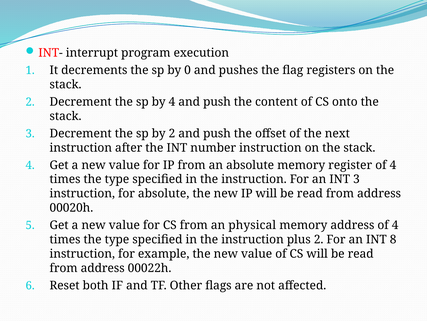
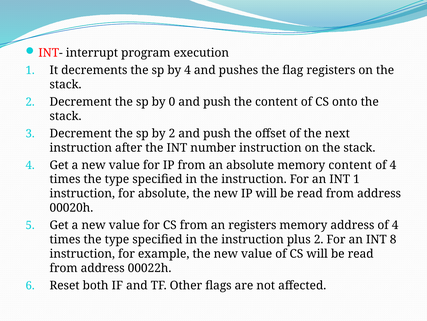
by 0: 0 -> 4
by 4: 4 -> 0
memory register: register -> content
INT 3: 3 -> 1
an physical: physical -> registers
